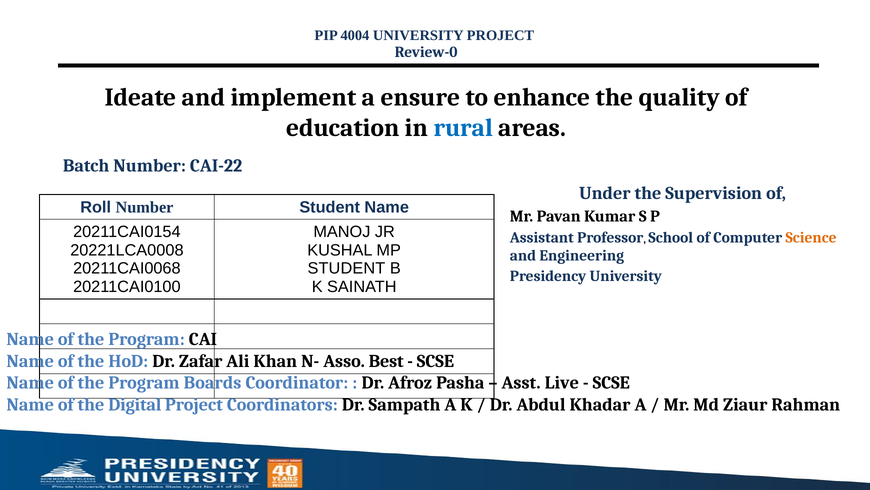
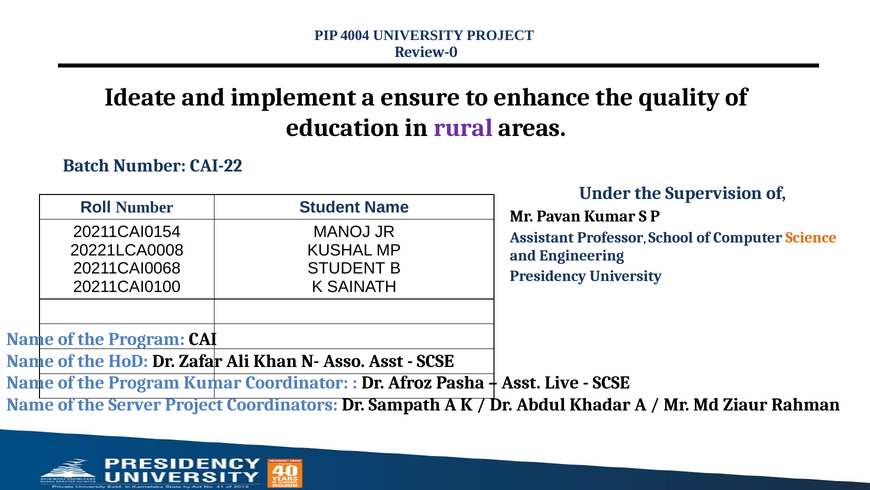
rural colour: blue -> purple
Asso Best: Best -> Asst
Program Boards: Boards -> Kumar
Digital: Digital -> Server
